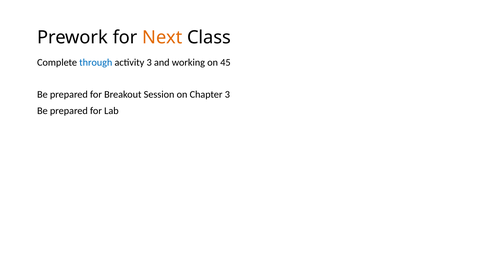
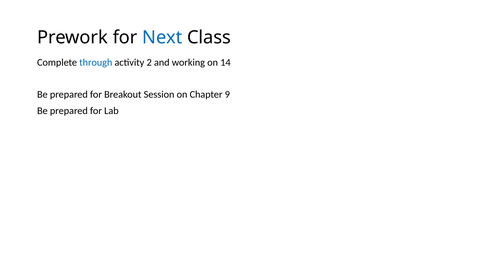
Next colour: orange -> blue
activity 3: 3 -> 2
45: 45 -> 14
Chapter 3: 3 -> 9
